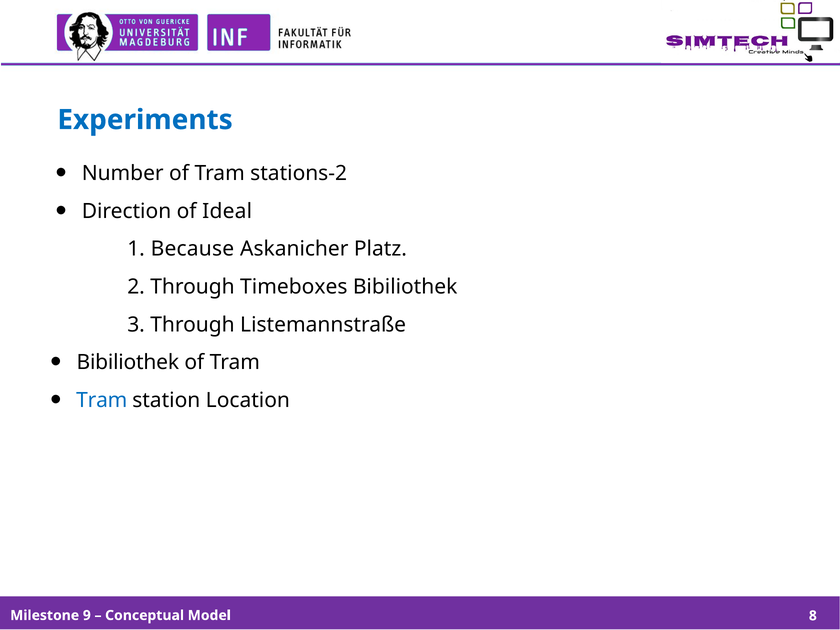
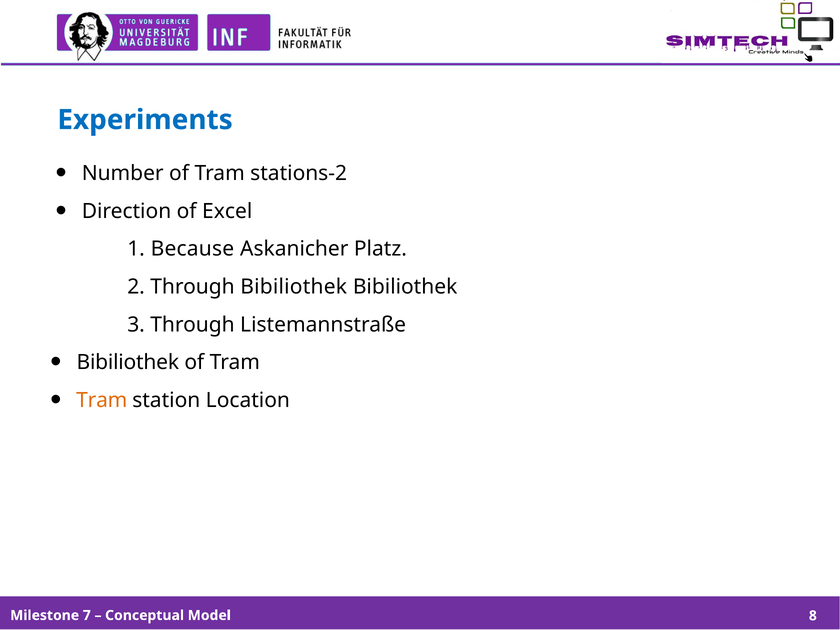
Ideal: Ideal -> Excel
Through Timeboxes: Timeboxes -> Bibiliothek
Tram at (102, 400) colour: blue -> orange
9: 9 -> 7
